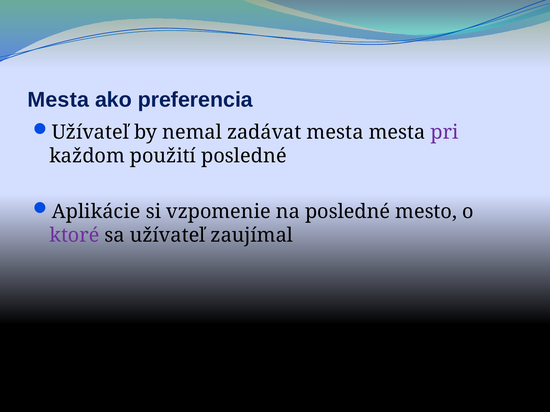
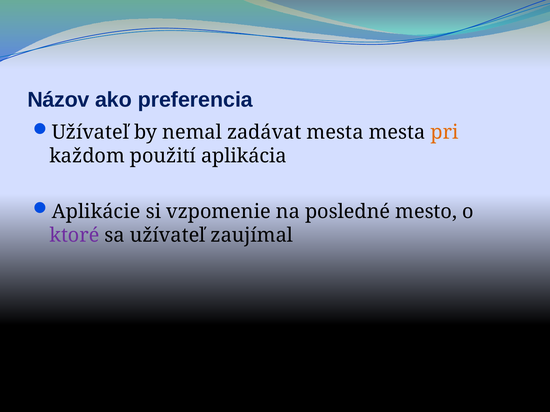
Mesta at (58, 100): Mesta -> Názov
pri colour: purple -> orange
použití posledné: posledné -> aplikácia
